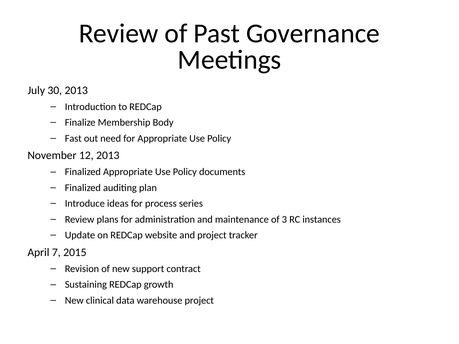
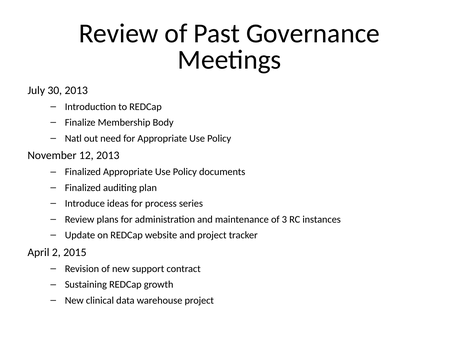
Fast: Fast -> Natl
7: 7 -> 2
